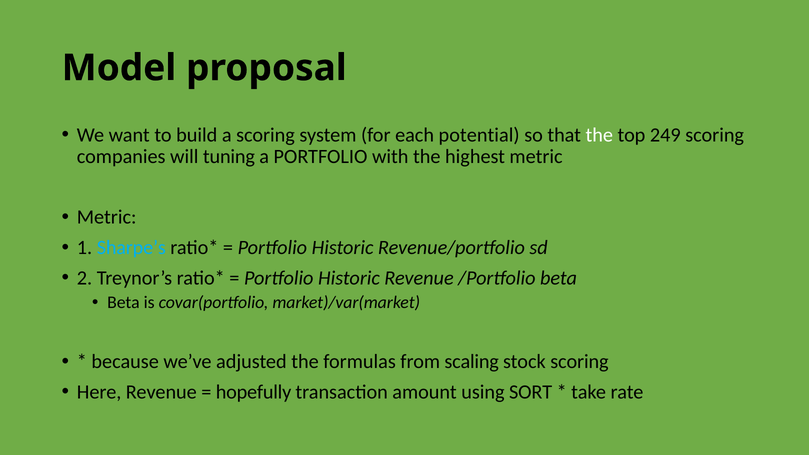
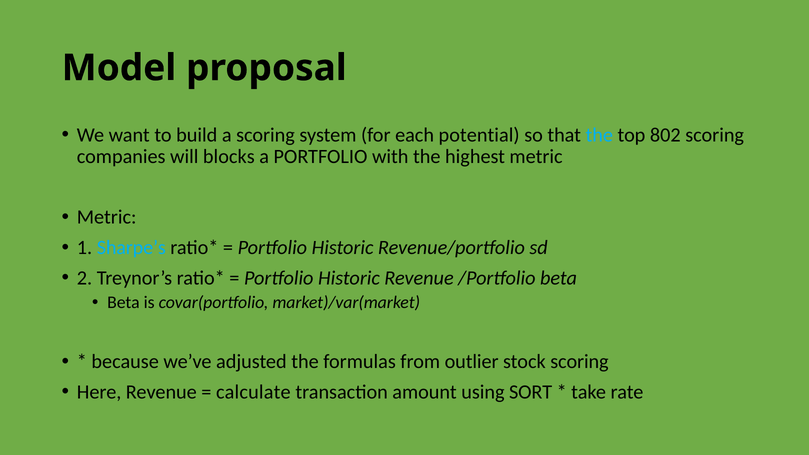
the at (599, 135) colour: white -> light blue
249: 249 -> 802
tuning: tuning -> blocks
scaling: scaling -> outlier
hopefully: hopefully -> calculate
